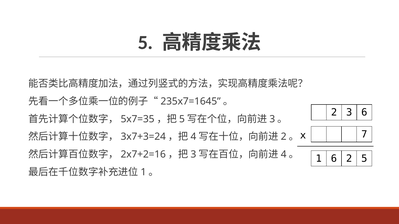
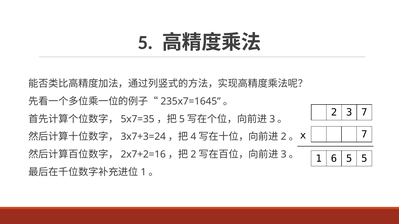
3 6: 6 -> 7
3 at (193, 155): 3 -> 2
4 at (284, 155): 4 -> 3
6 2: 2 -> 5
